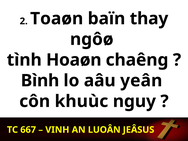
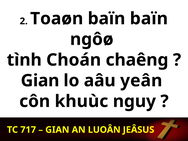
baïn thay: thay -> baïn
Hoaøn: Hoaøn -> Choán
Bình at (40, 81): Bình -> Gian
667: 667 -> 717
VINH at (57, 130): VINH -> GIAN
